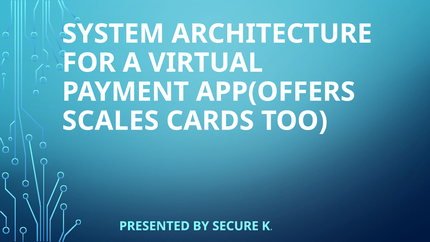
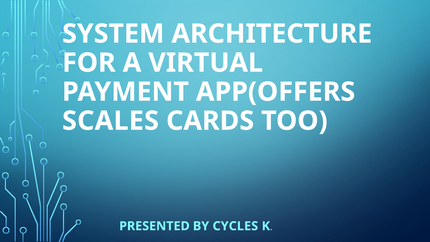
SECURE: SECURE -> CYCLES
